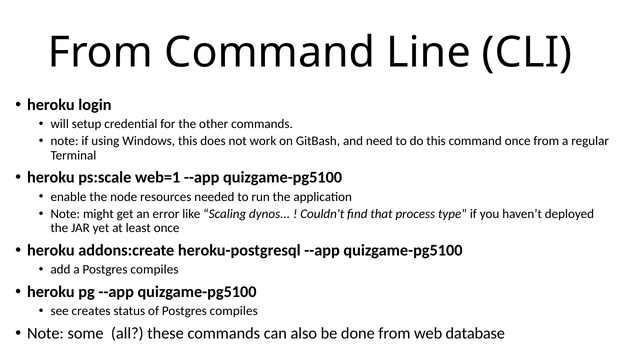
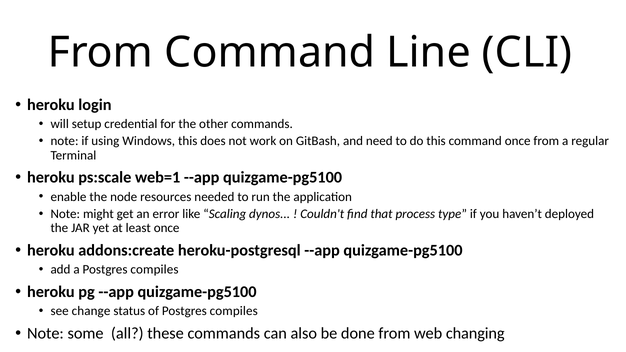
creates: creates -> change
database: database -> changing
